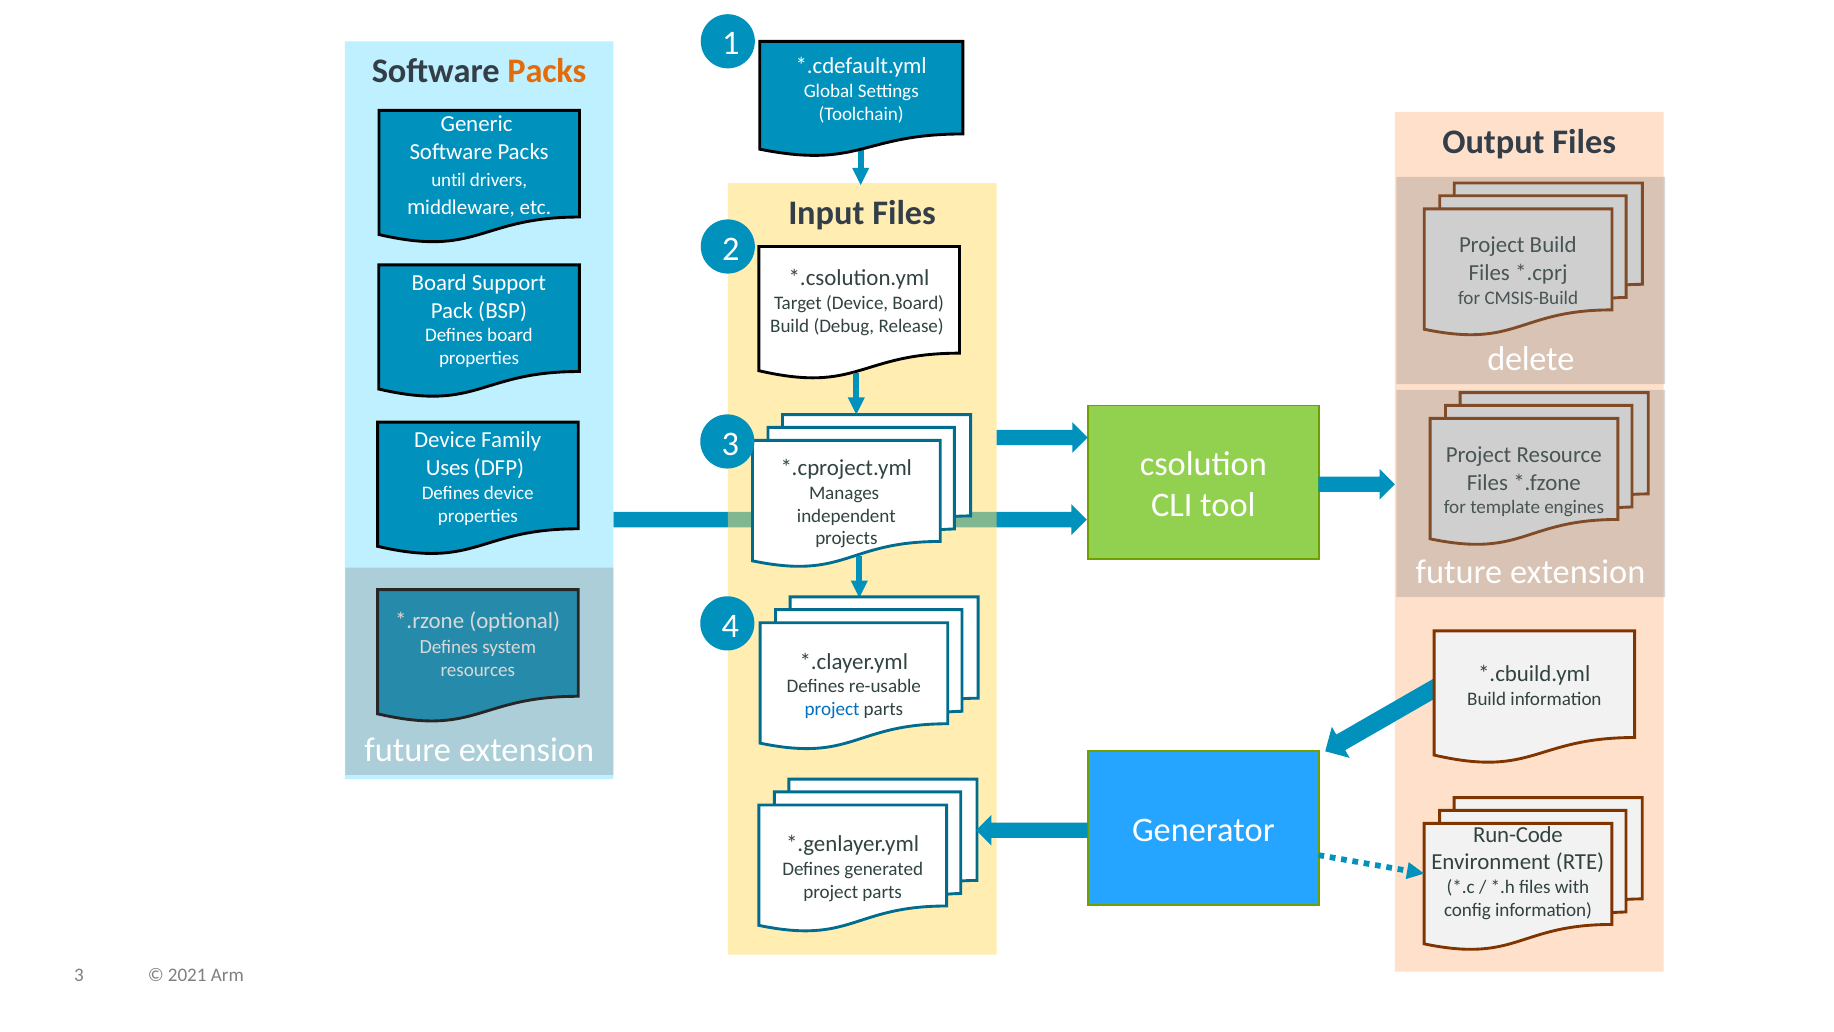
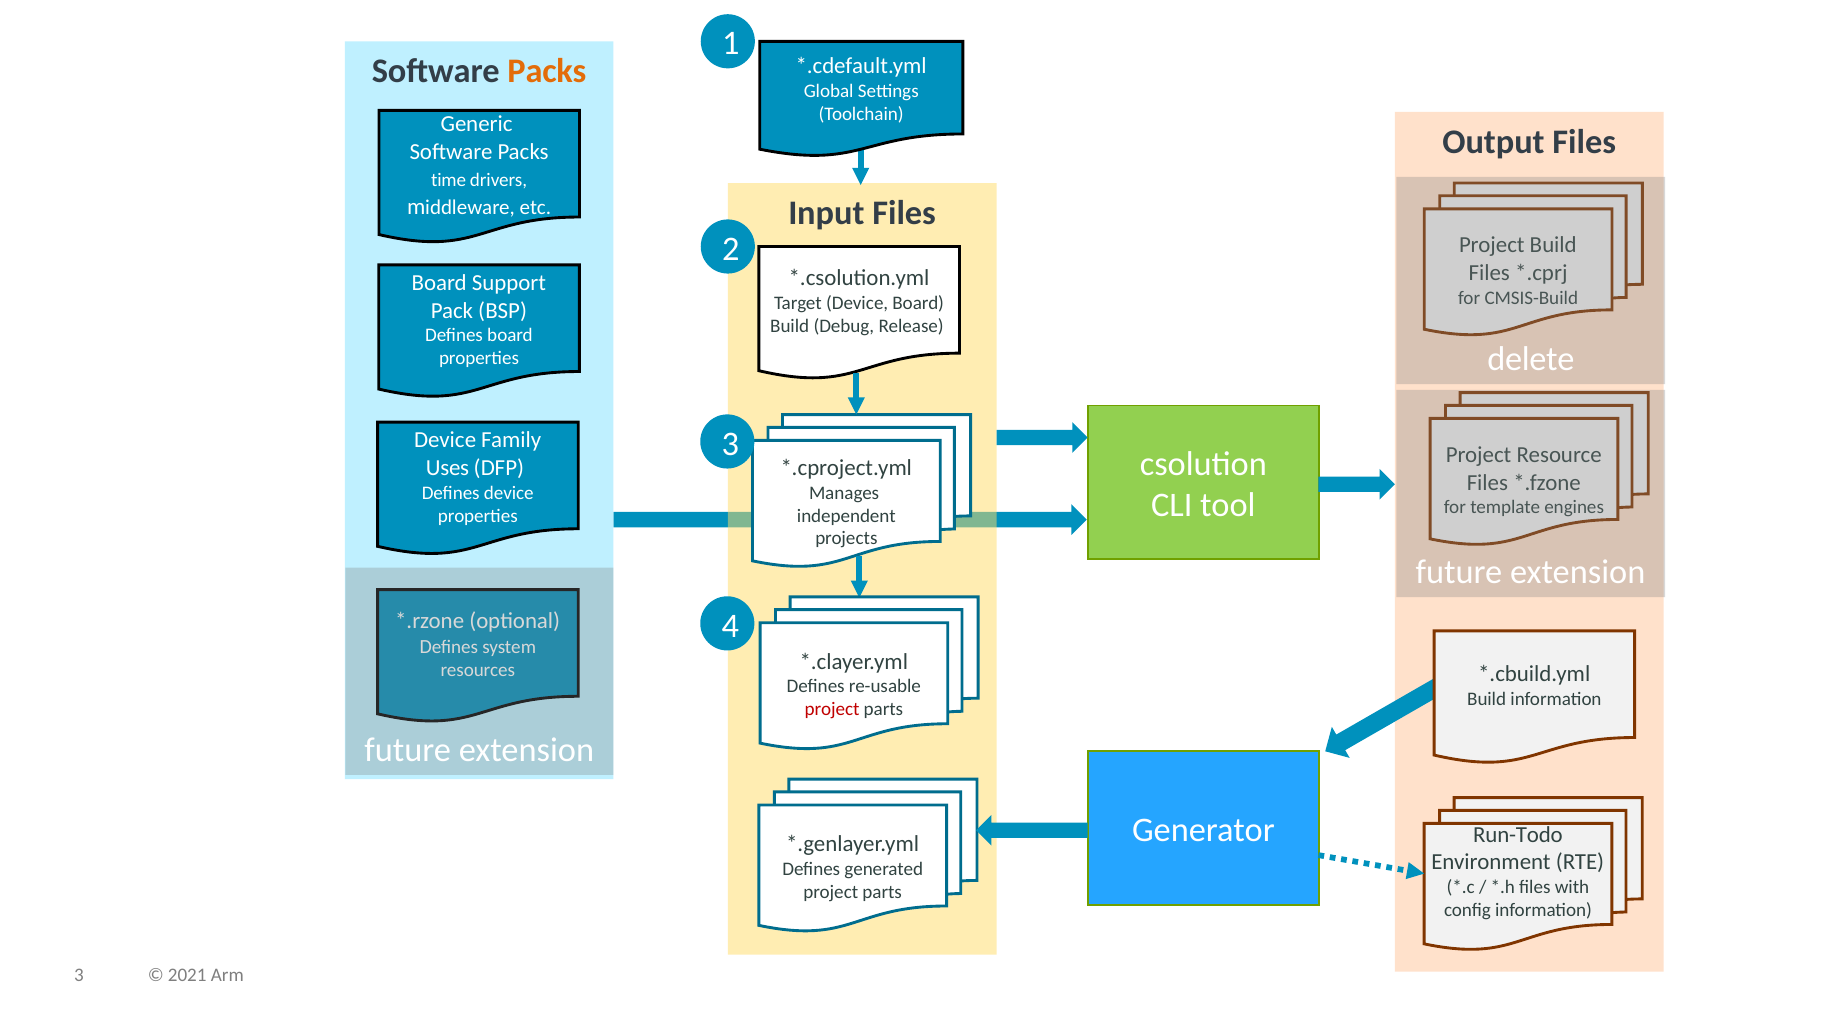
until: until -> time
project at (832, 709) colour: blue -> red
Run-Code: Run-Code -> Run-Todo
